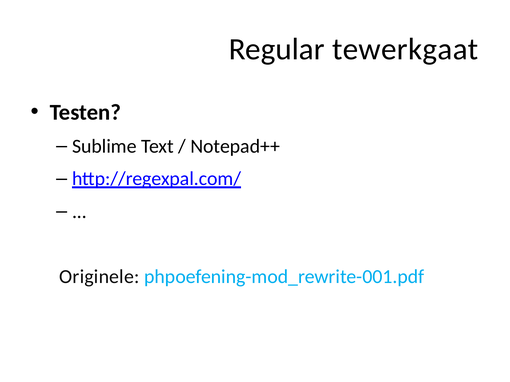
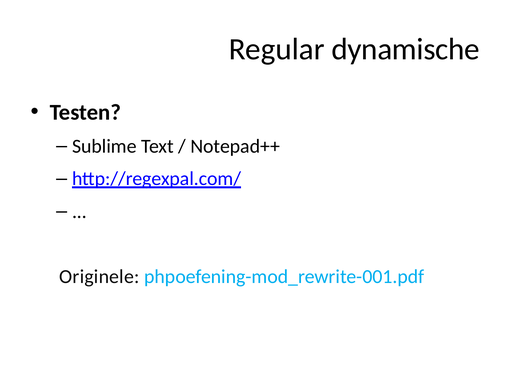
tewerkgaat: tewerkgaat -> dynamische
